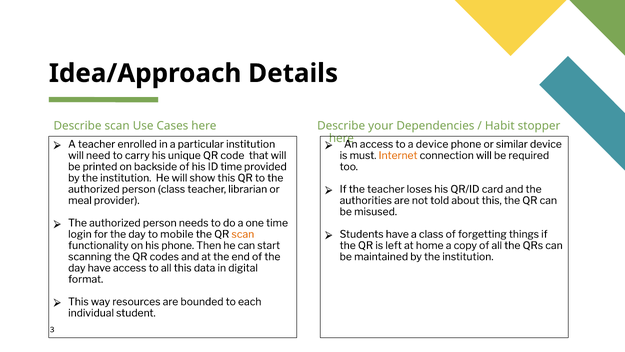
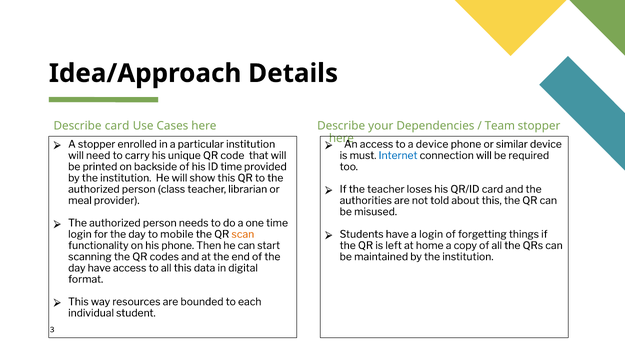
Habit: Habit -> Team
Describe scan: scan -> card
A teacher: teacher -> stopper
Internet colour: orange -> blue
a class: class -> login
